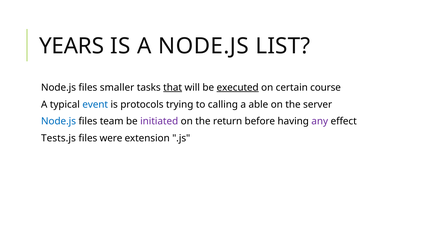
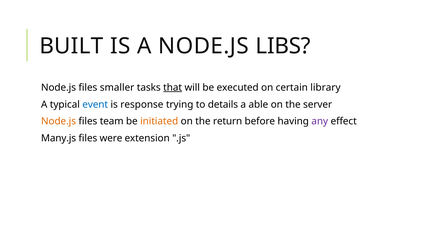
YEARS: YEARS -> BUILT
LIST: LIST -> LIBS
executed underline: present -> none
course: course -> library
protocols: protocols -> response
calling: calling -> details
Node.js at (59, 122) colour: blue -> orange
initiated colour: purple -> orange
Tests.js: Tests.js -> Many.js
